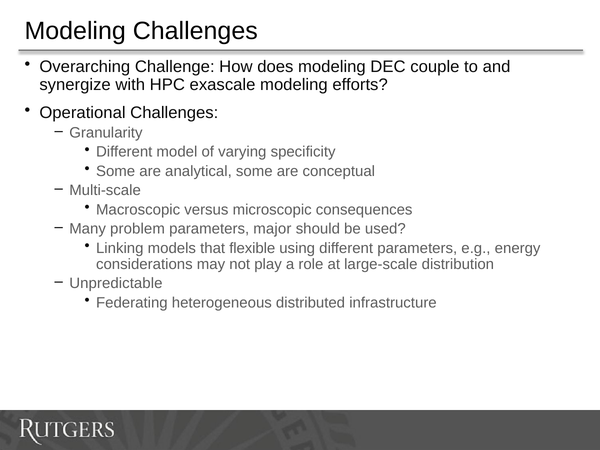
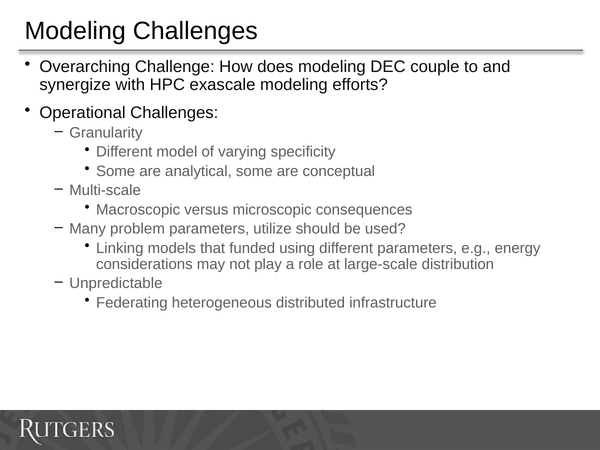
major: major -> utilize
flexible: flexible -> funded
